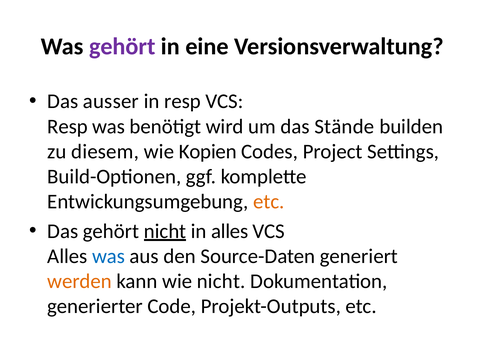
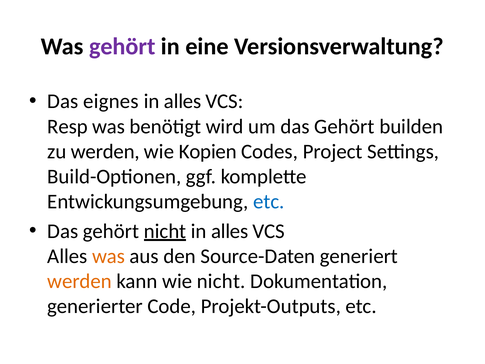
ausser: ausser -> eignes
resp at (183, 101): resp -> alles
um das Stände: Stände -> Gehört
zu diesem: diesem -> werden
etc at (269, 202) colour: orange -> blue
was at (109, 256) colour: blue -> orange
